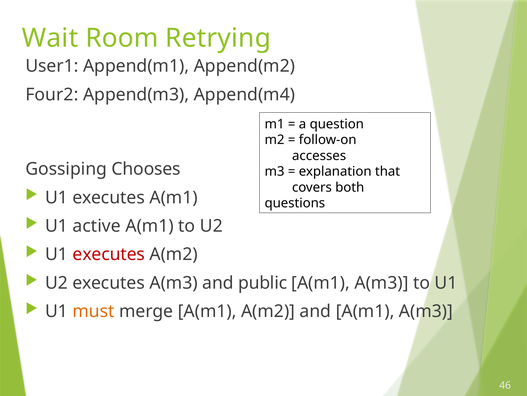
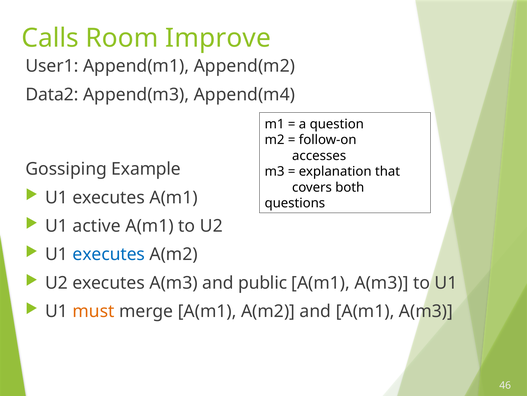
Wait: Wait -> Calls
Retrying: Retrying -> Improve
Four2: Four2 -> Data2
Chooses: Chooses -> Example
executes at (109, 254) colour: red -> blue
